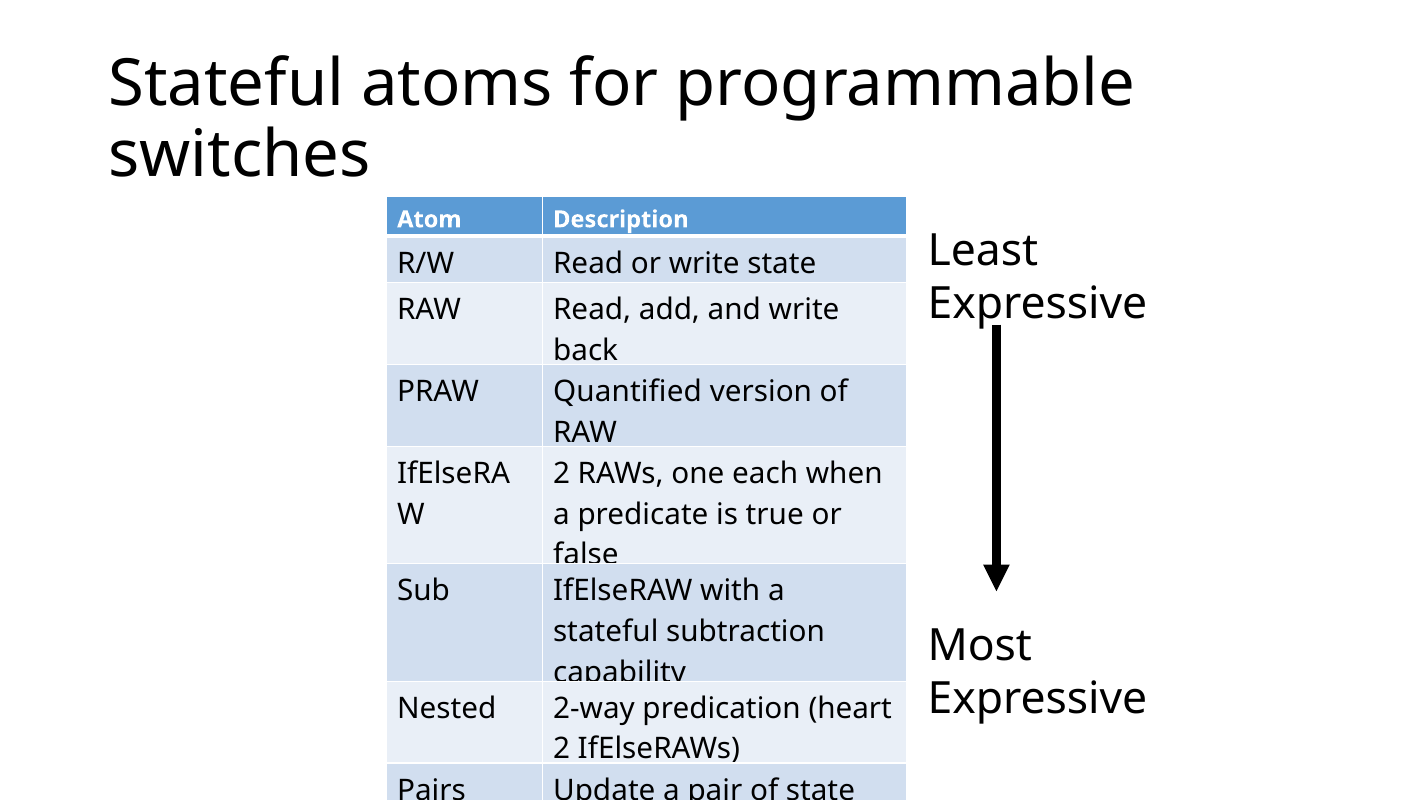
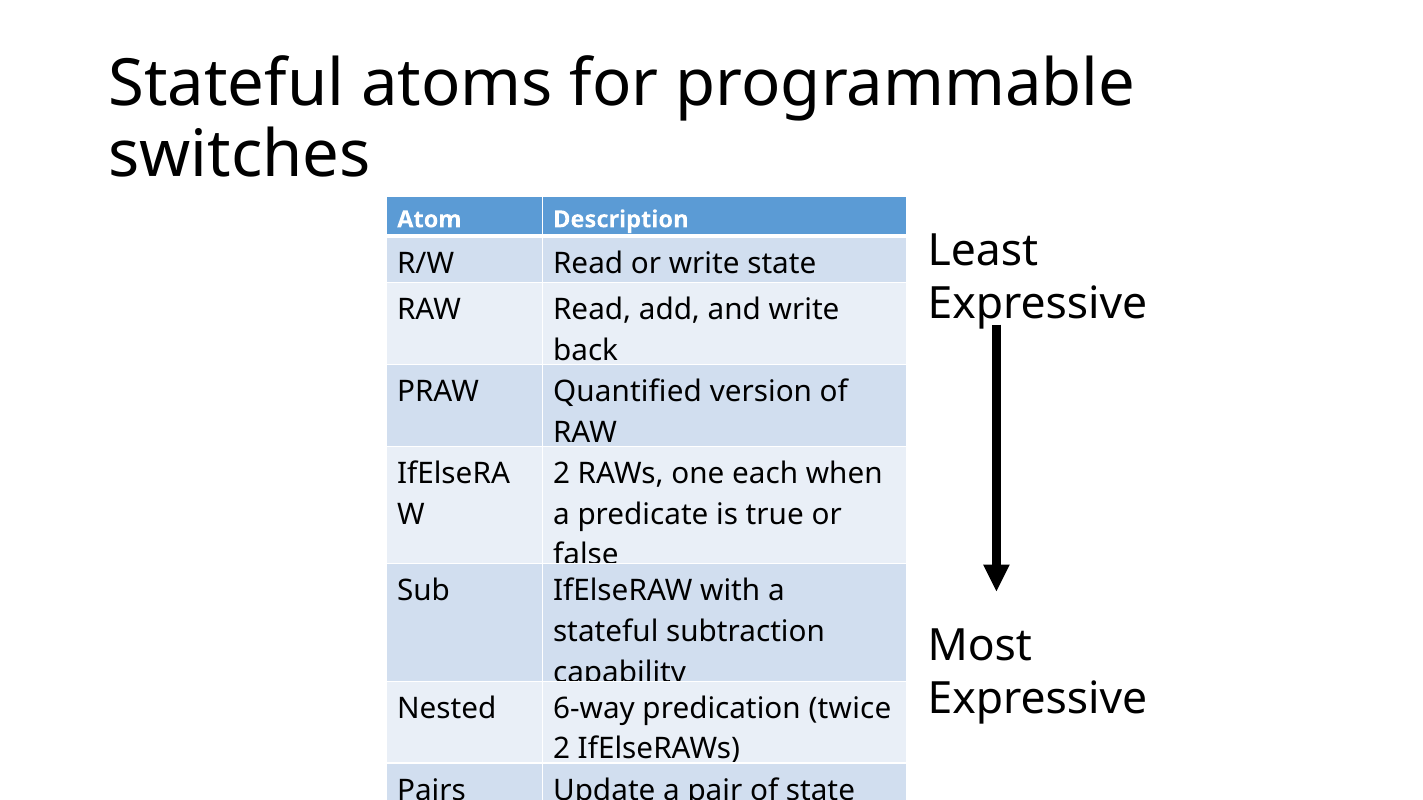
2-way: 2-way -> 6-way
heart: heart -> twice
